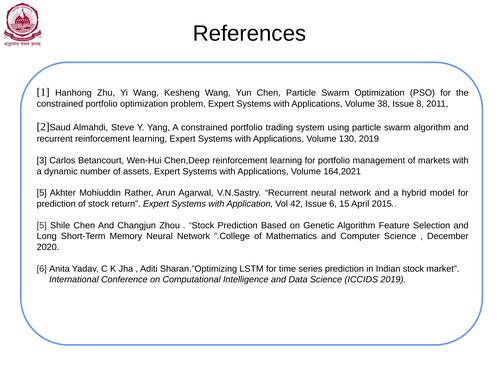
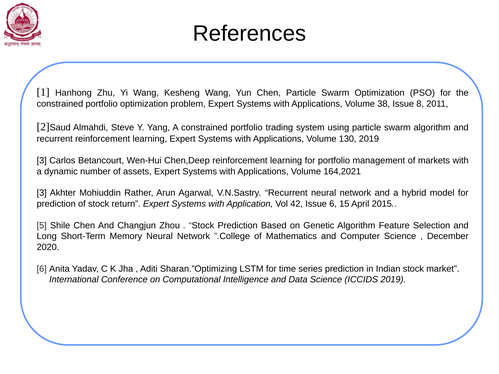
5 at (42, 193): 5 -> 3
